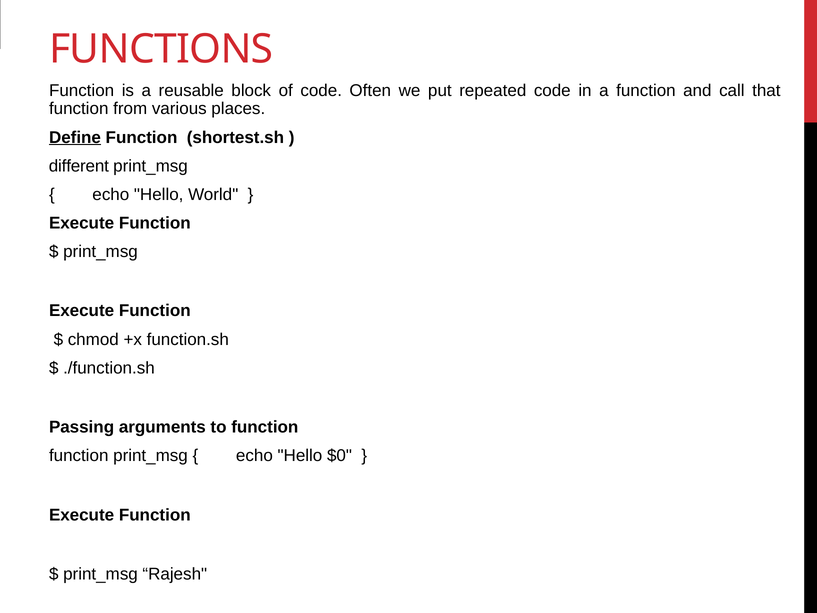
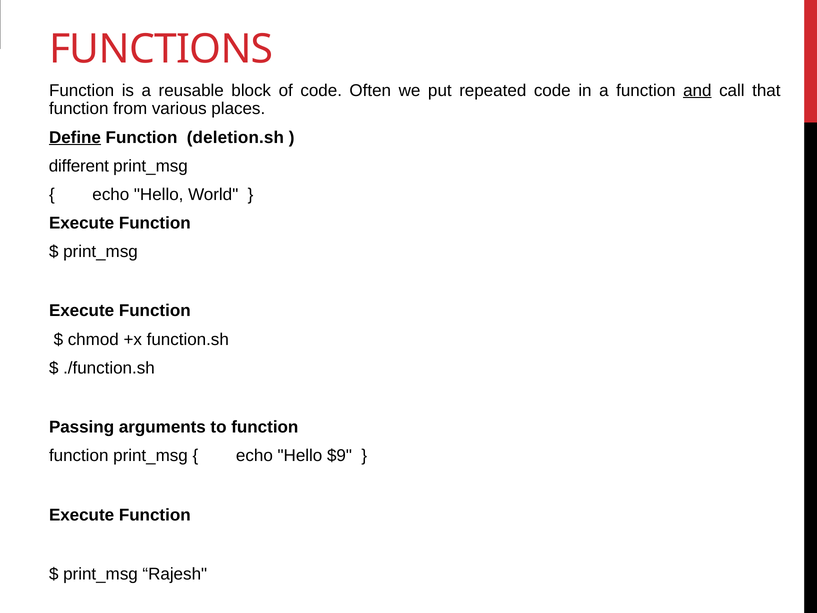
and underline: none -> present
shortest.sh: shortest.sh -> deletion.sh
$0: $0 -> $9
